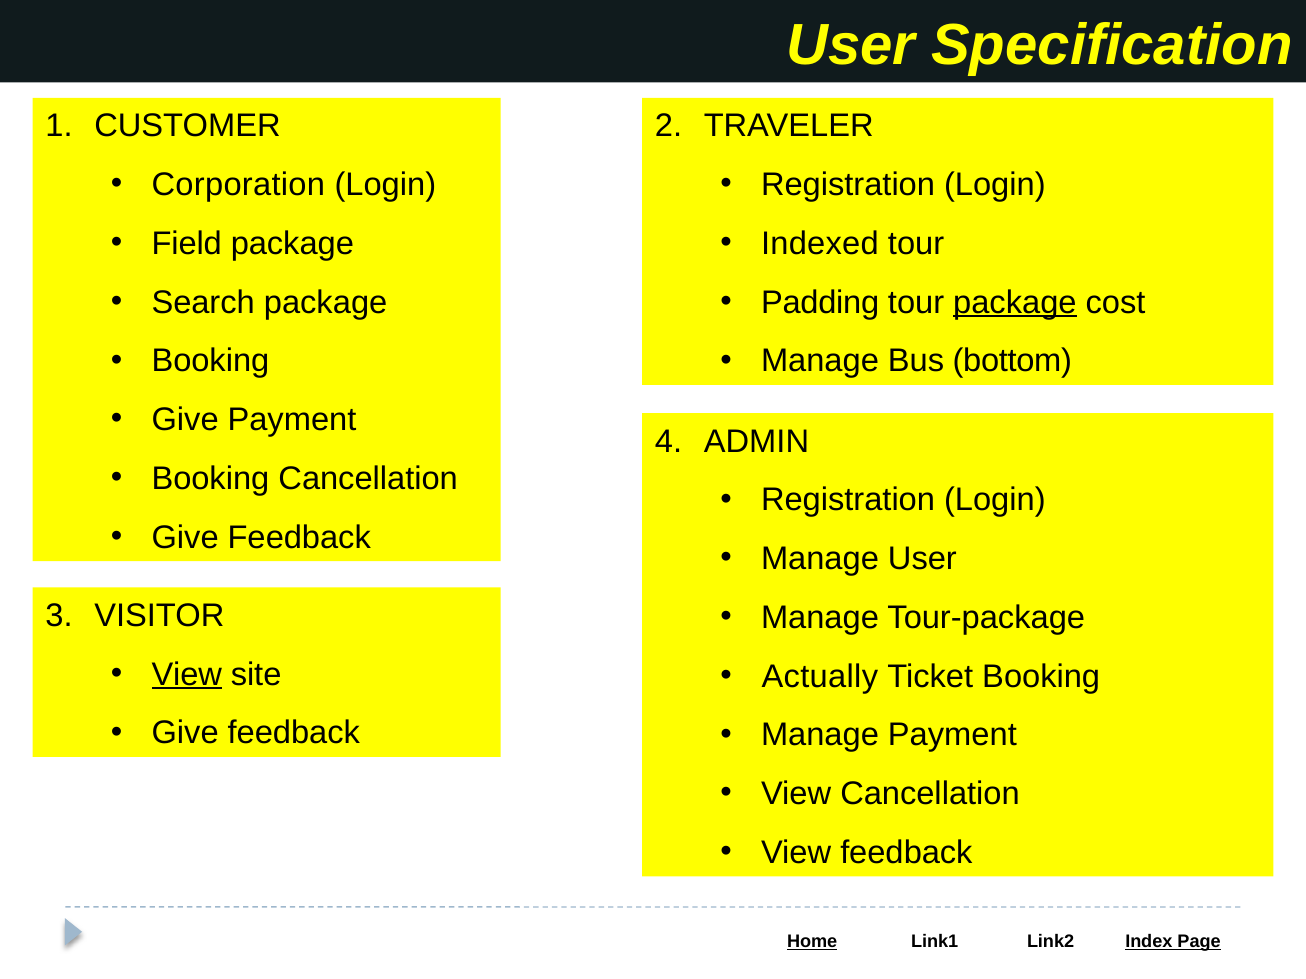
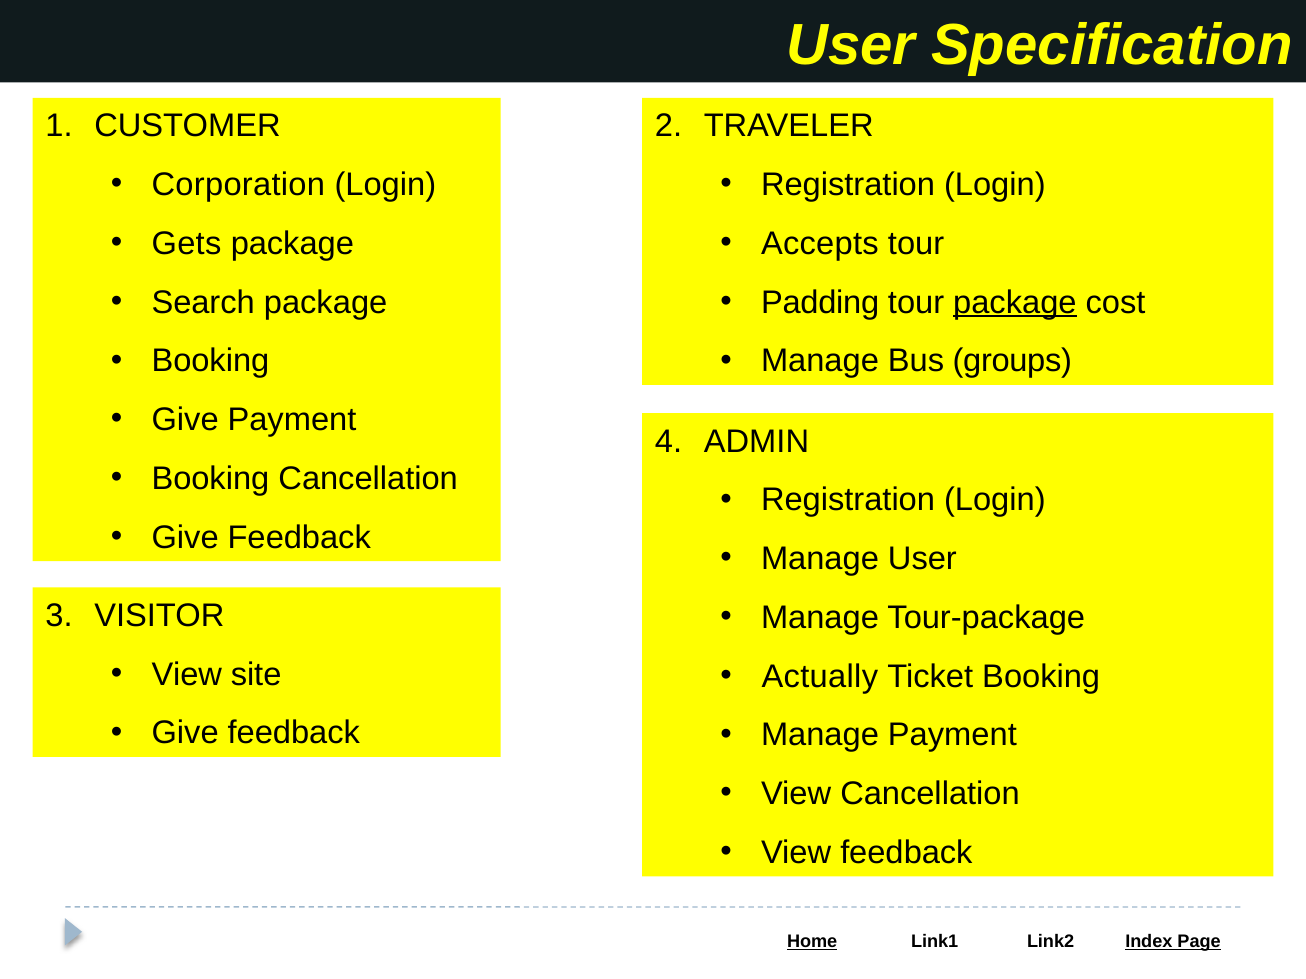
Indexed: Indexed -> Accepts
Field: Field -> Gets
bottom: bottom -> groups
View at (187, 675) underline: present -> none
